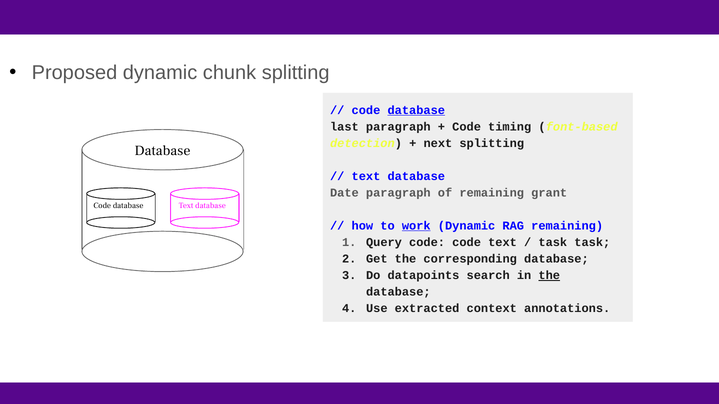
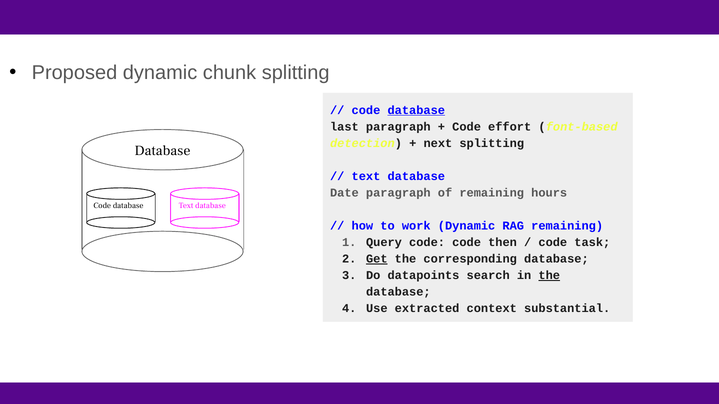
timing: timing -> effort
grant: grant -> hours
work underline: present -> none
code text: text -> then
task at (553, 243): task -> code
Get underline: none -> present
annotations: annotations -> substantial
